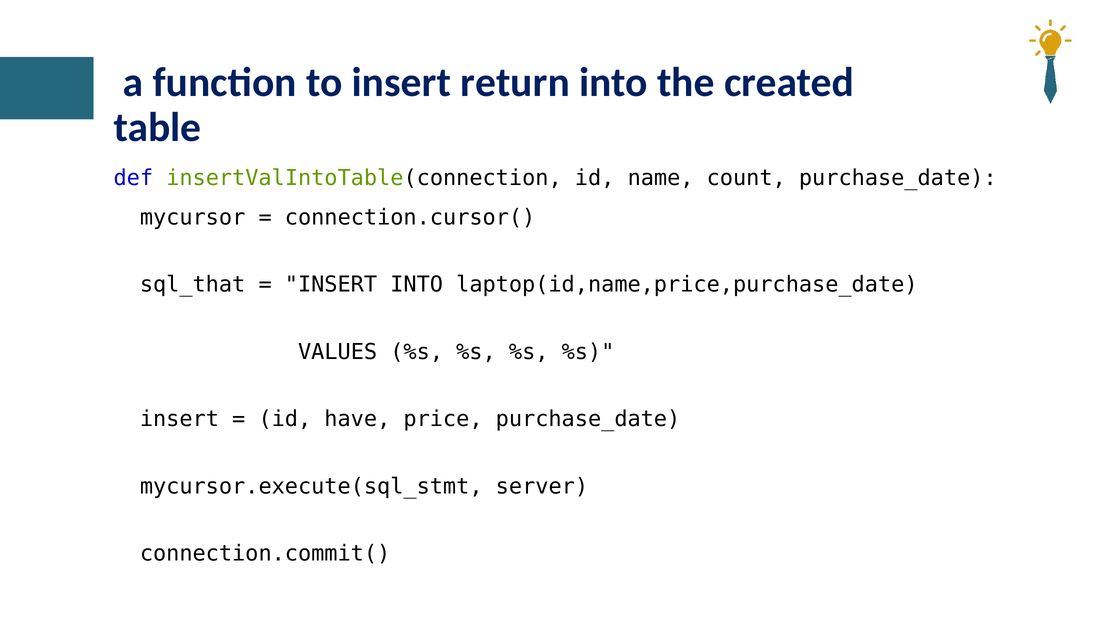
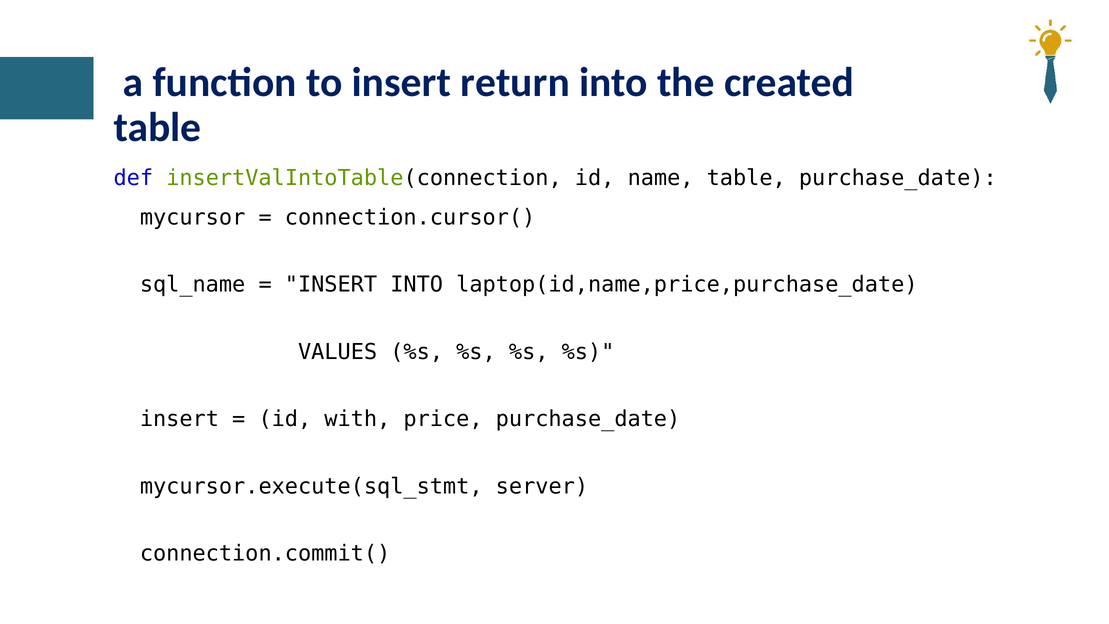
name count: count -> table
sql_that: sql_that -> sql_name
have: have -> with
